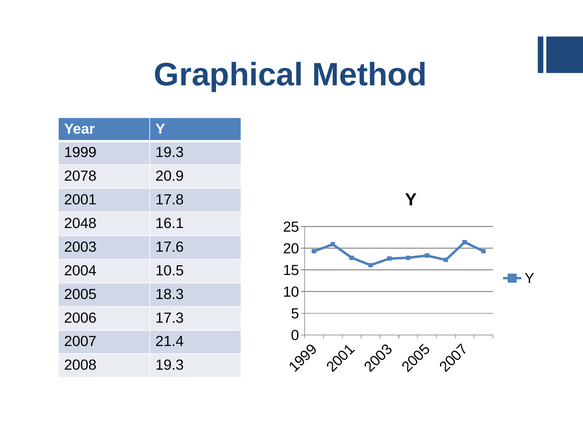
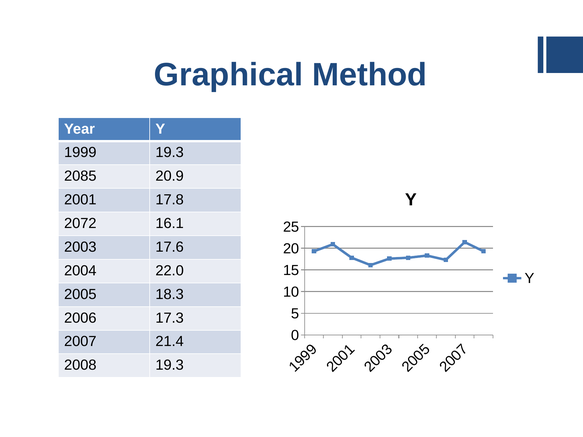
2078: 2078 -> 2085
2048: 2048 -> 2072
10.5: 10.5 -> 22.0
